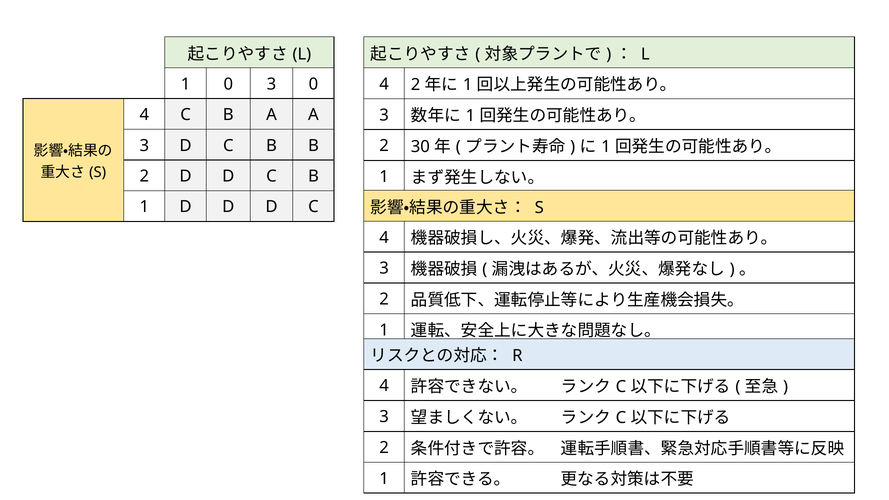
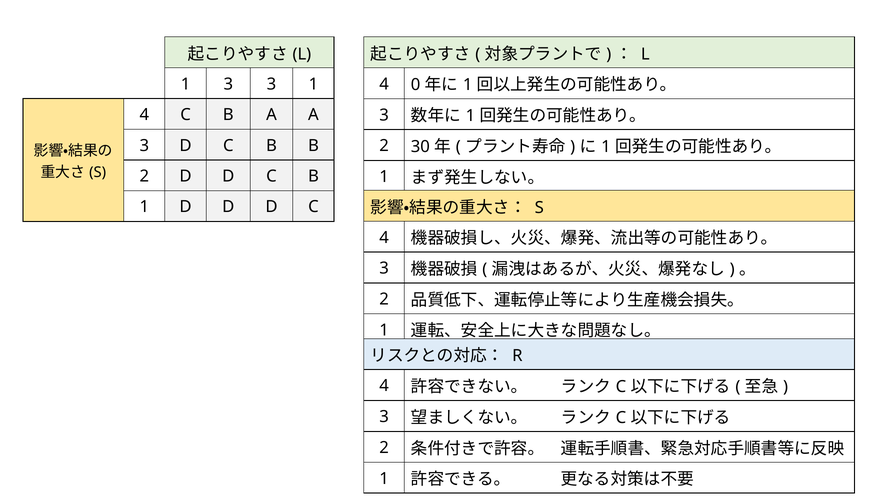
1 0: 0 -> 3
3 0: 0 -> 1
4 2: 2 -> 0
